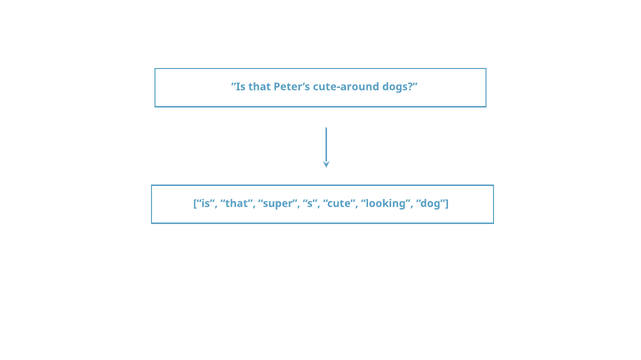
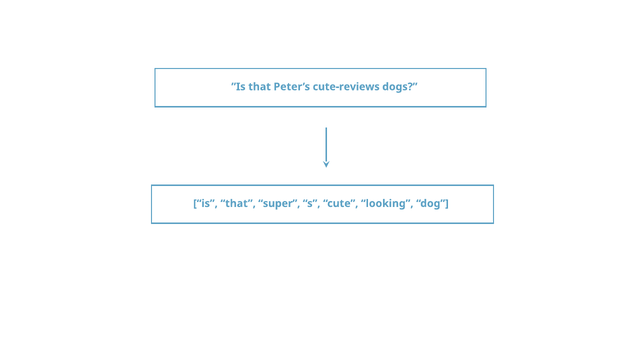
cute-around: cute-around -> cute-reviews
